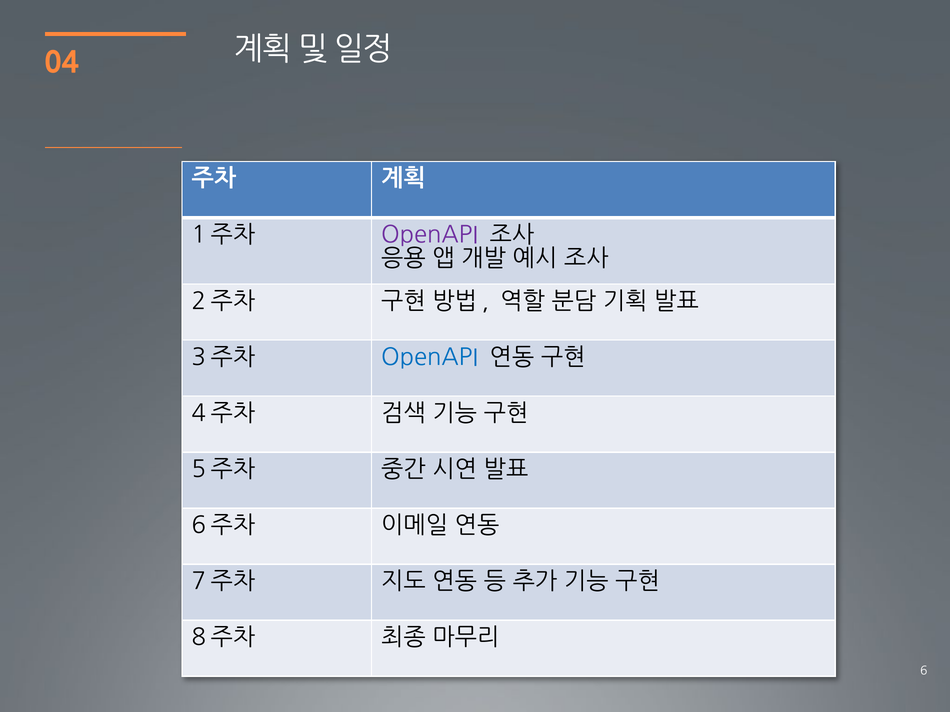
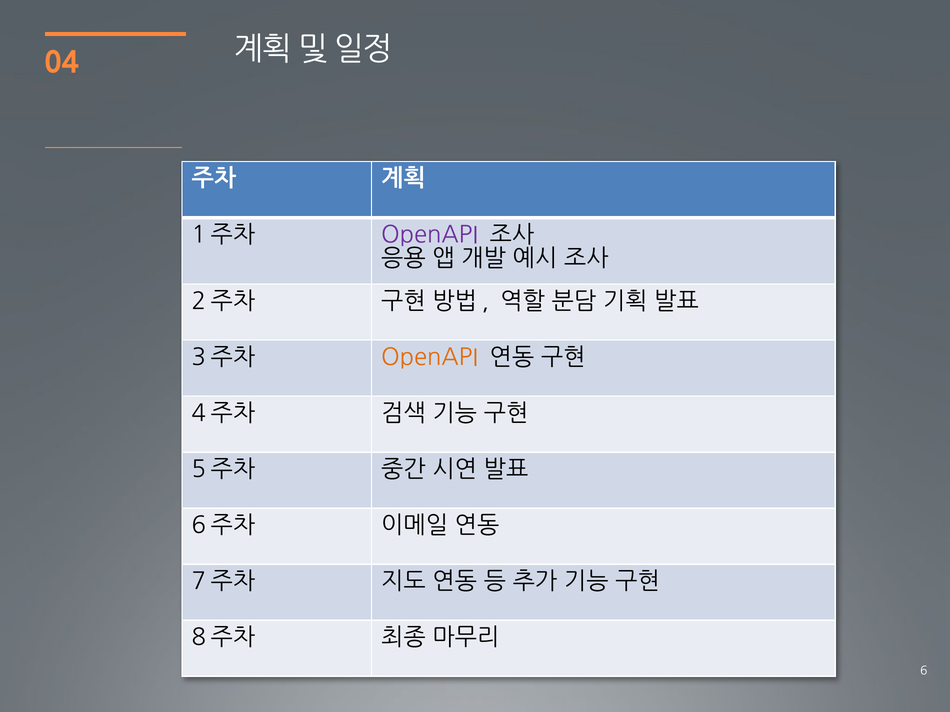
OpenAPI at (430, 358) colour: blue -> orange
